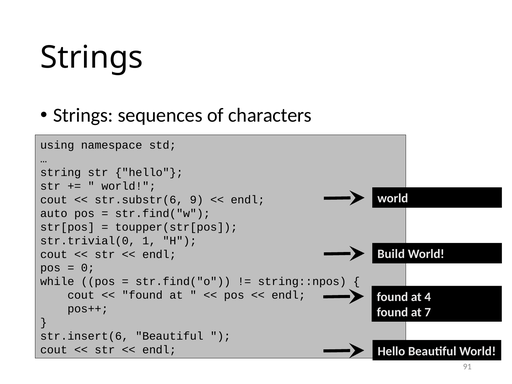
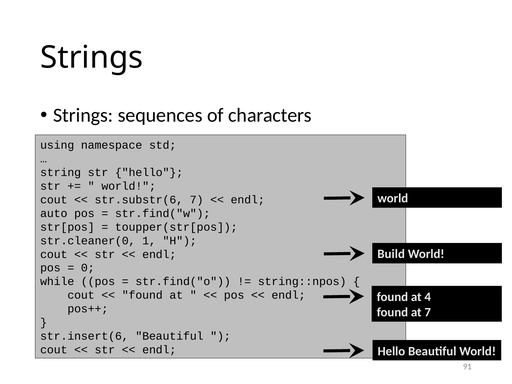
str.substr(6 9: 9 -> 7
str.trivial(0: str.trivial(0 -> str.cleaner(0
